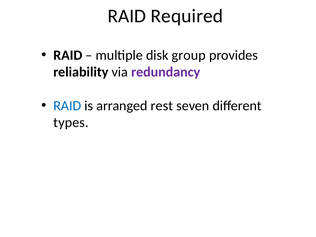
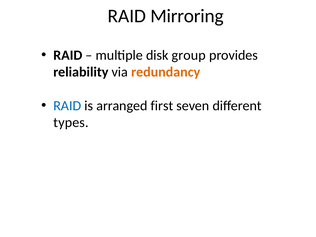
Required: Required -> Mirroring
redundancy colour: purple -> orange
rest: rest -> first
